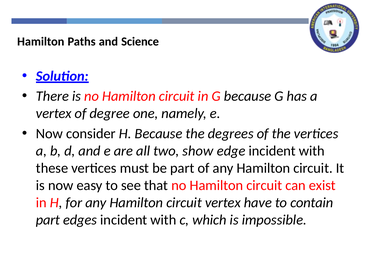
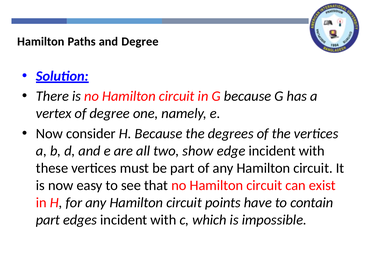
and Science: Science -> Degree
circuit vertex: vertex -> points
